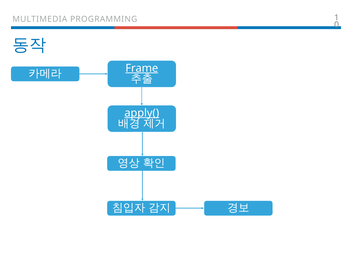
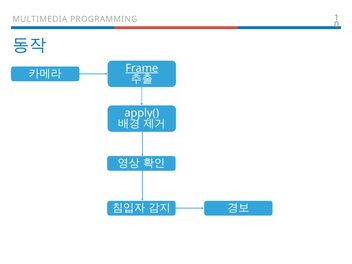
apply( underline: present -> none
